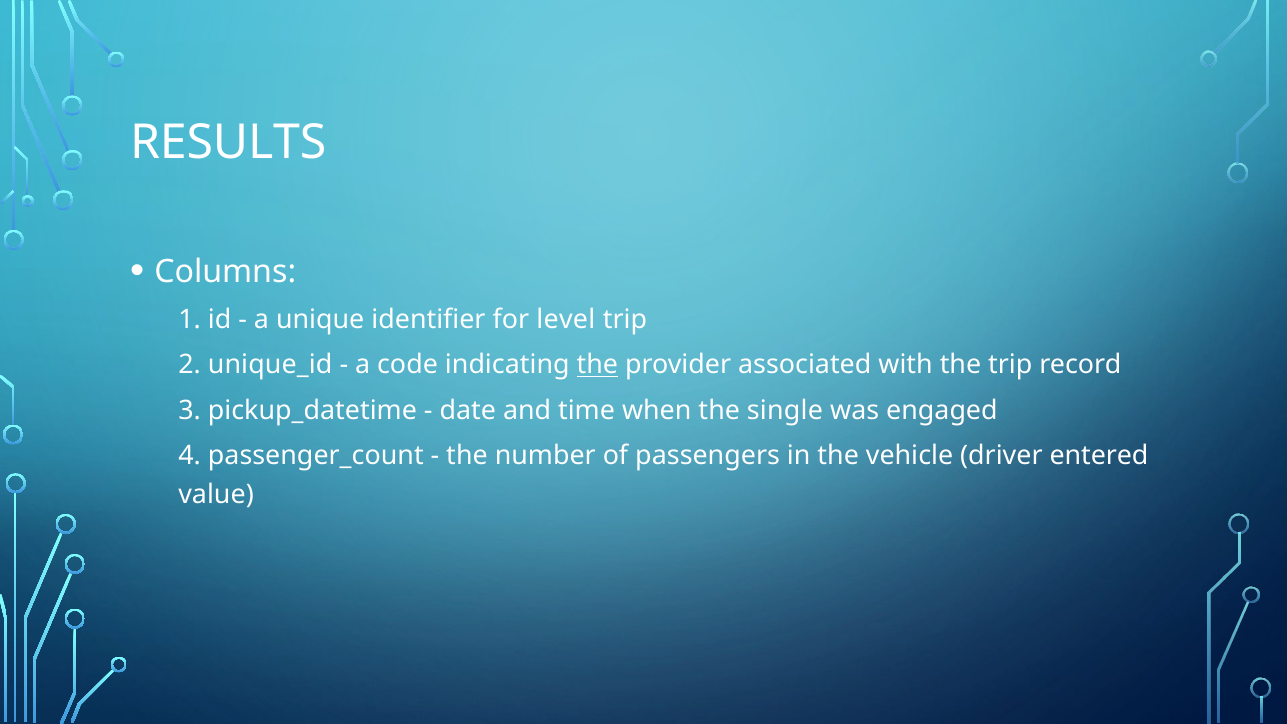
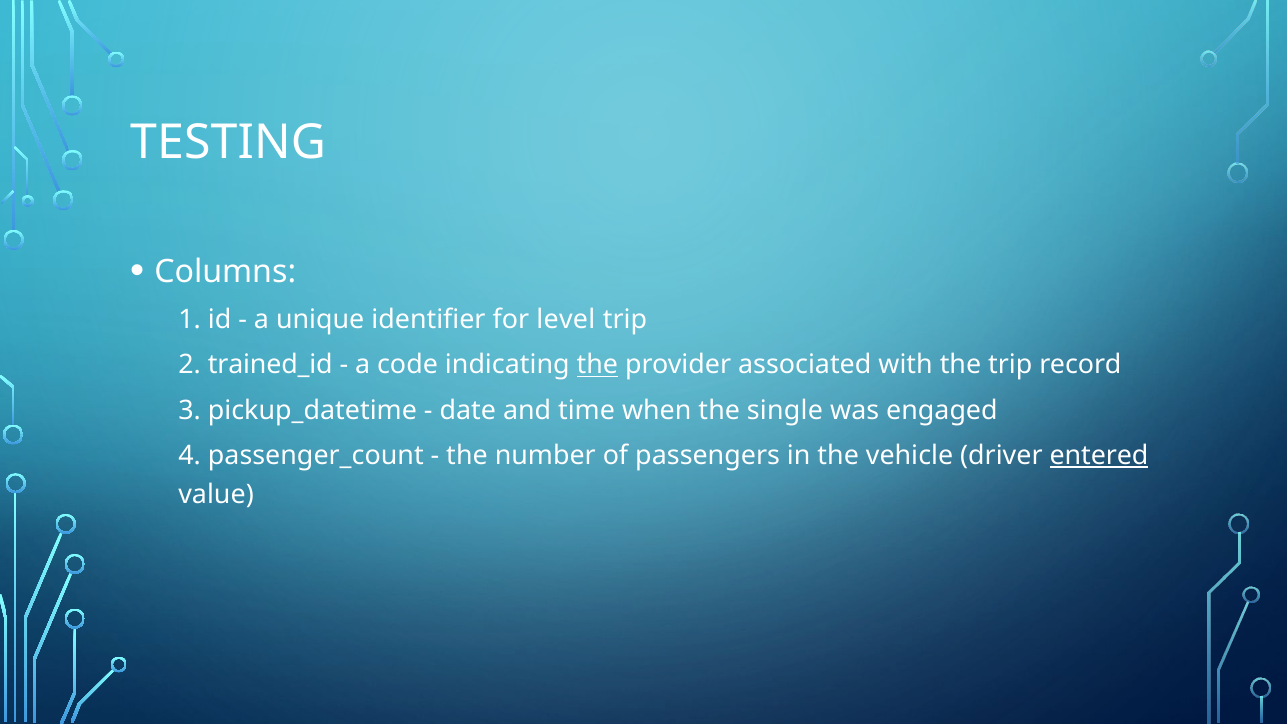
RESULTS: RESULTS -> TESTING
unique_id: unique_id -> trained_id
entered underline: none -> present
